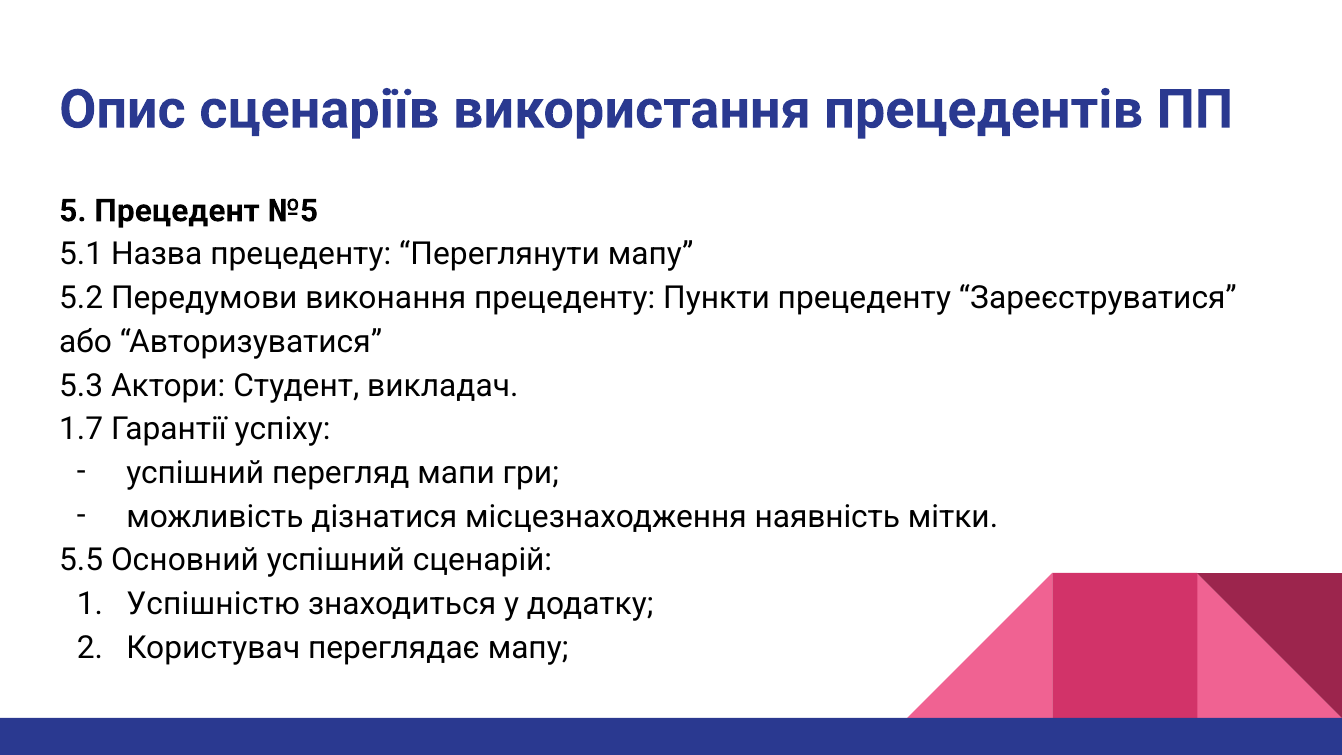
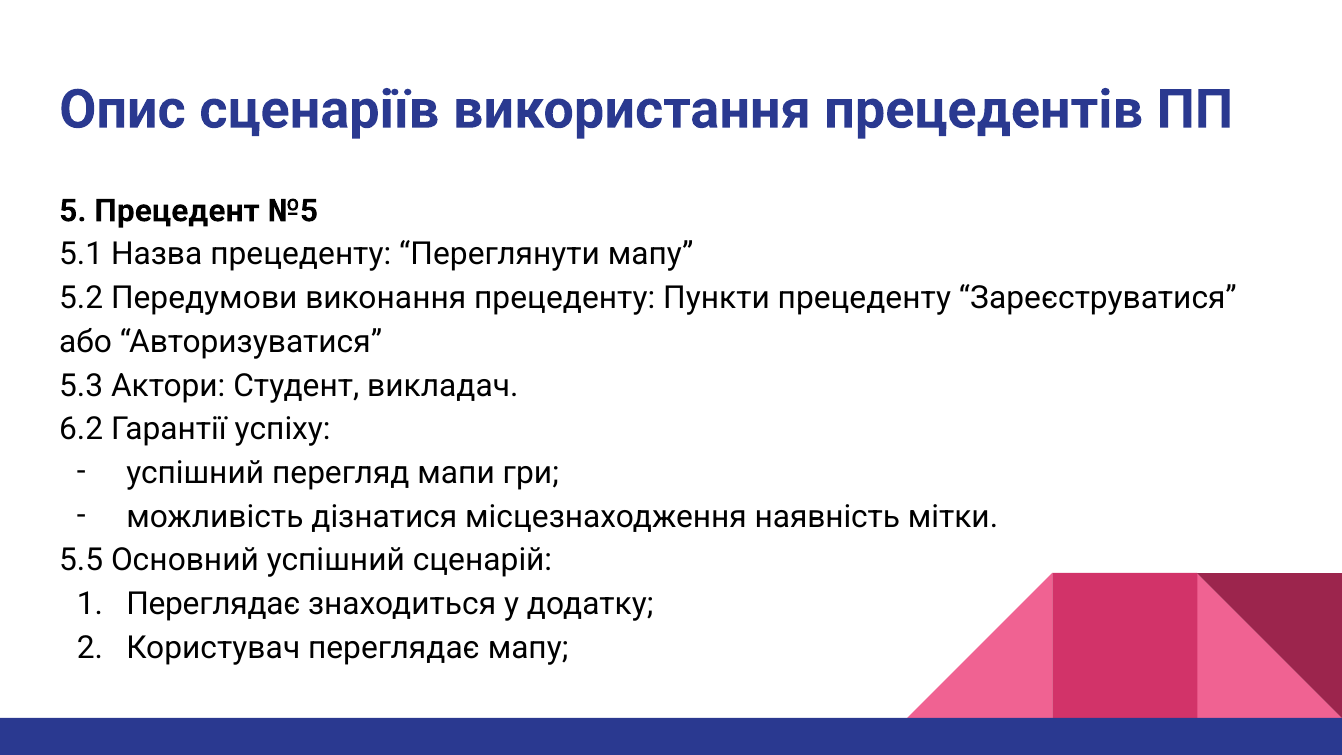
1.7: 1.7 -> 6.2
Успішністю at (213, 604): Успішністю -> Переглядає
